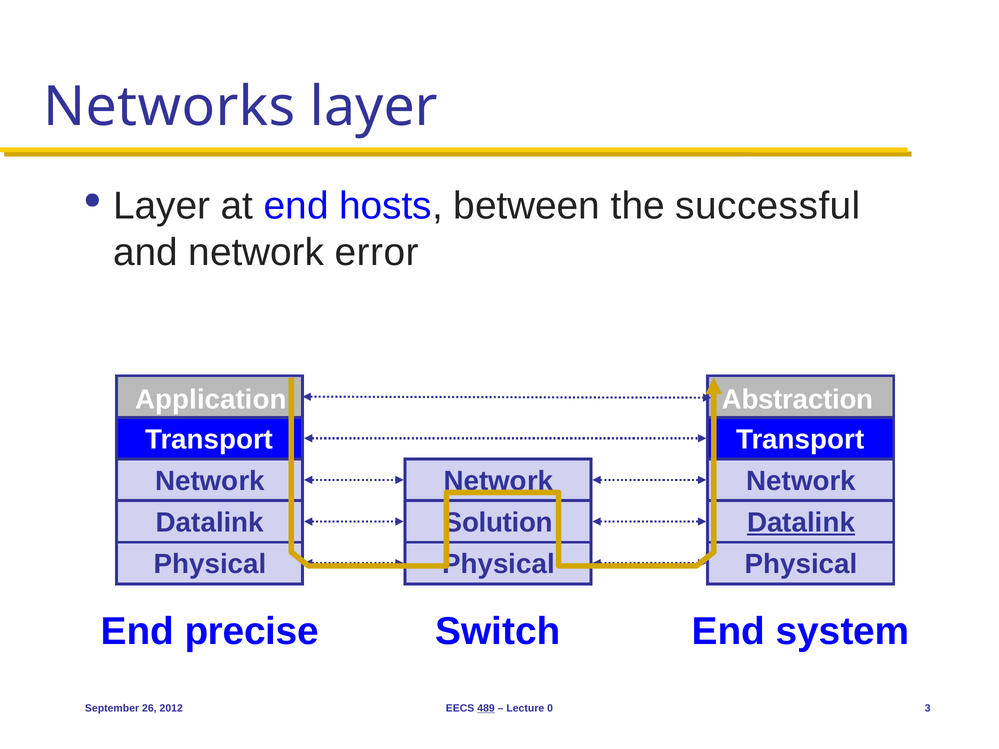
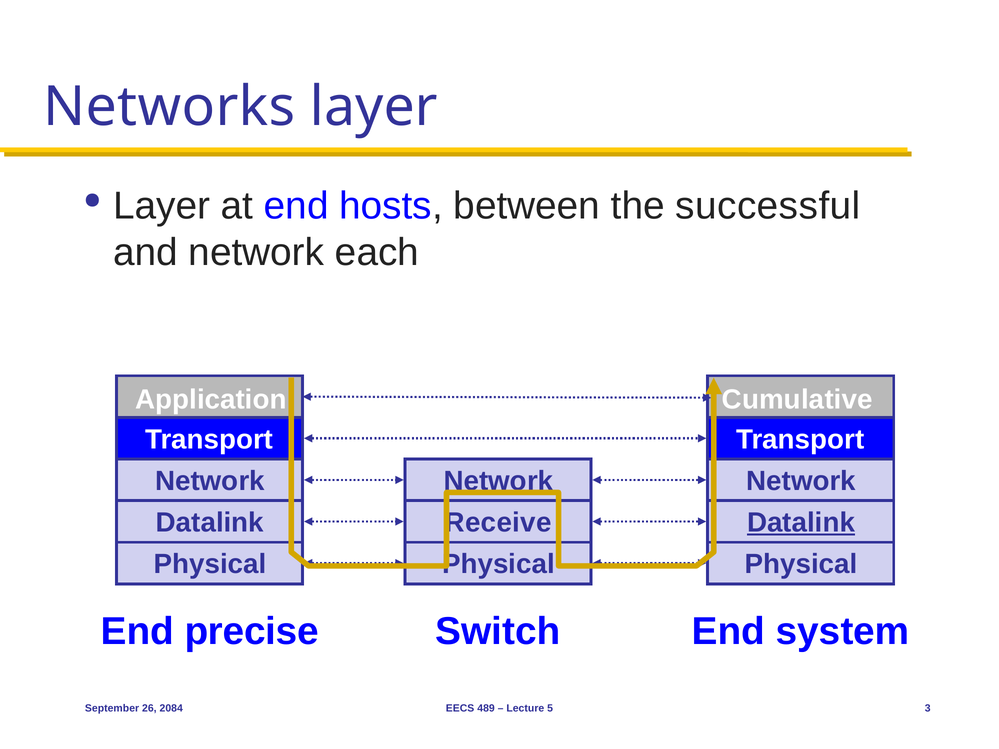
error: error -> each
Abstraction: Abstraction -> Cumulative
Solution: Solution -> Receive
2012: 2012 -> 2084
489 underline: present -> none
0: 0 -> 5
